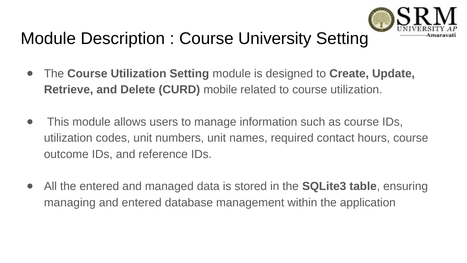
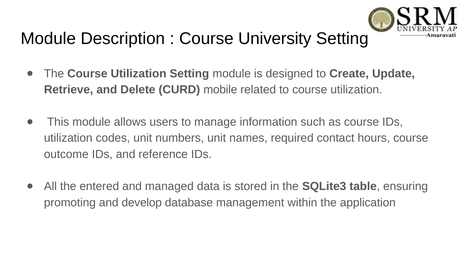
managing: managing -> promoting
and entered: entered -> develop
